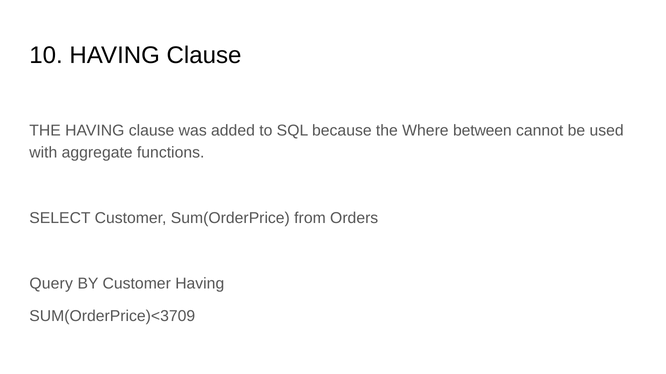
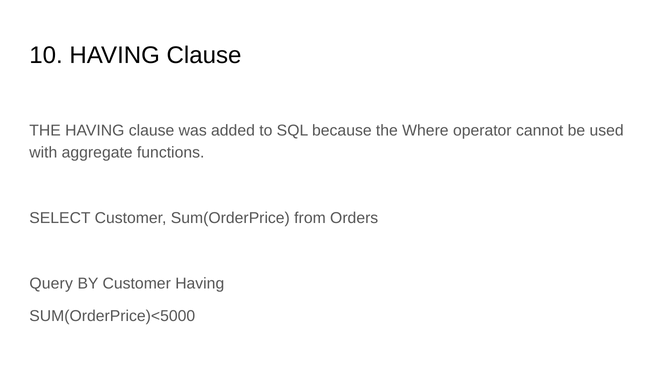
between: between -> operator
SUM(OrderPrice)<3709: SUM(OrderPrice)<3709 -> SUM(OrderPrice)<5000
